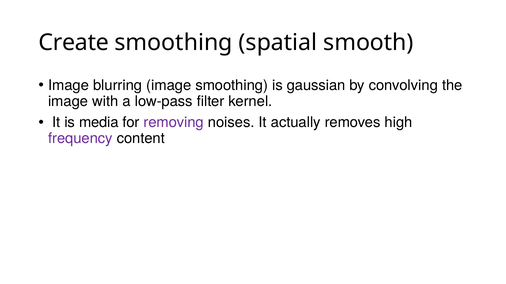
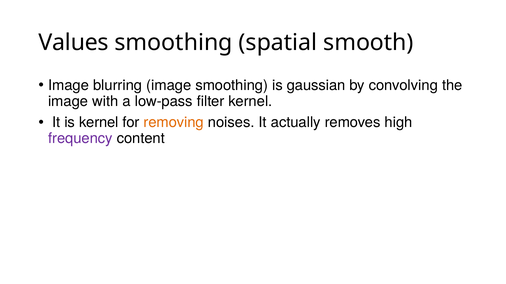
Create: Create -> Values
is media: media -> kernel
removing colour: purple -> orange
